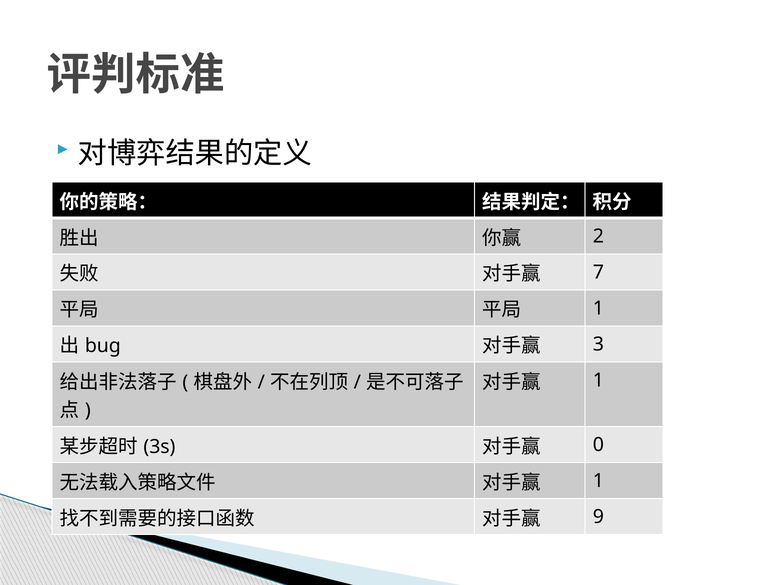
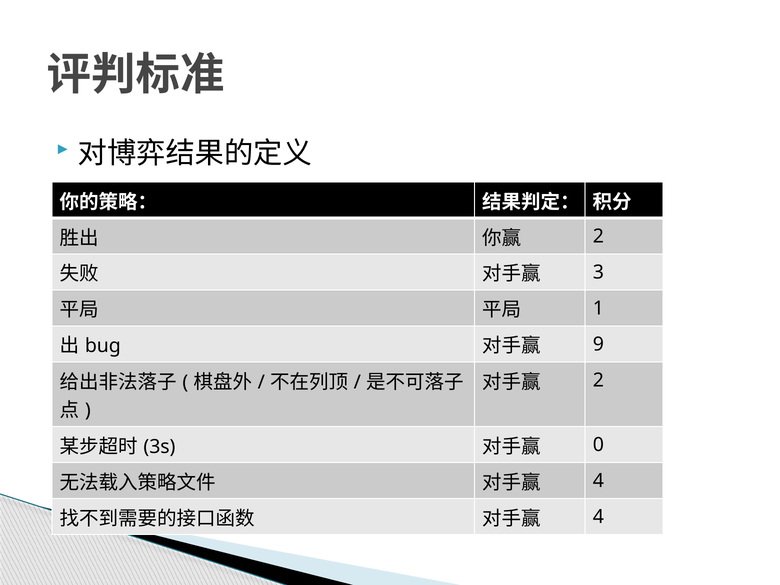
7: 7 -> 3
3: 3 -> 9
1 at (598, 380): 1 -> 2
1 at (598, 481): 1 -> 4
9 at (598, 517): 9 -> 4
